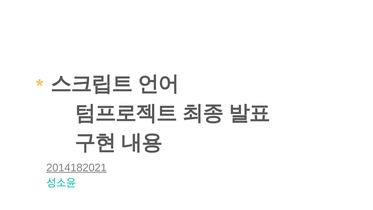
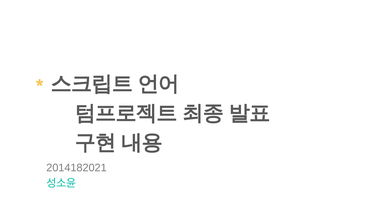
2014182021 underline: present -> none
